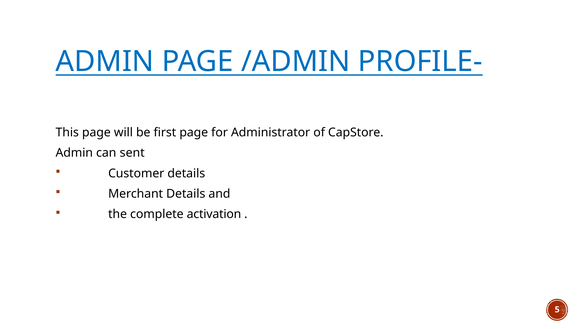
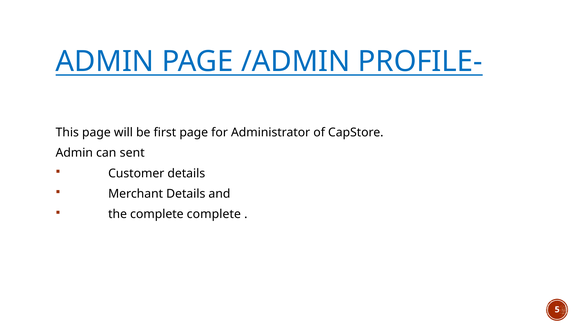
complete activation: activation -> complete
